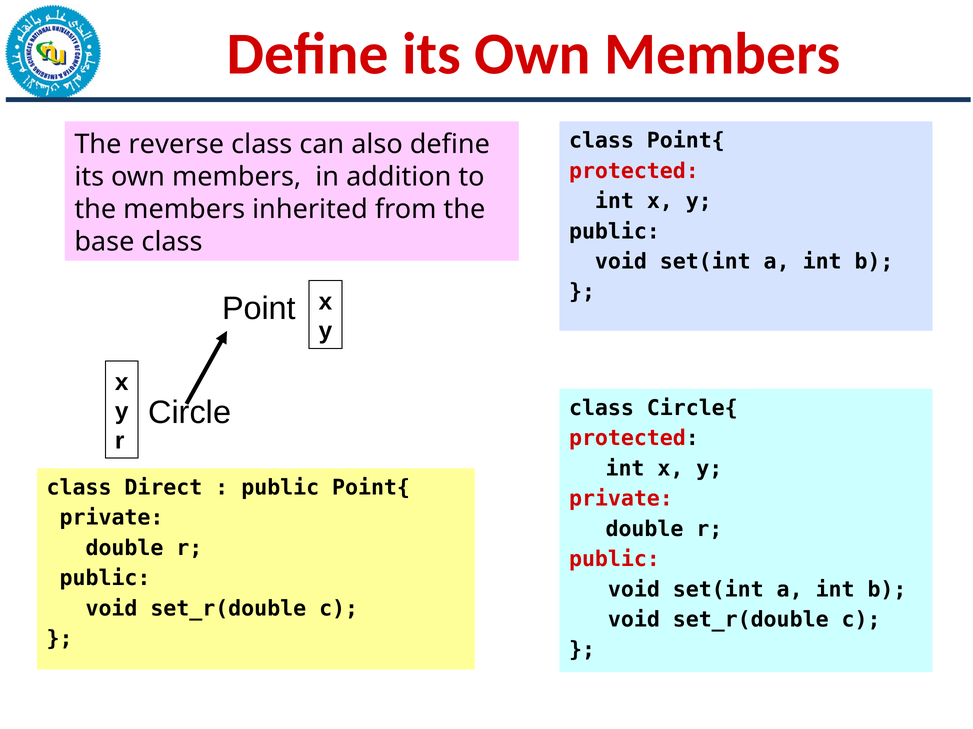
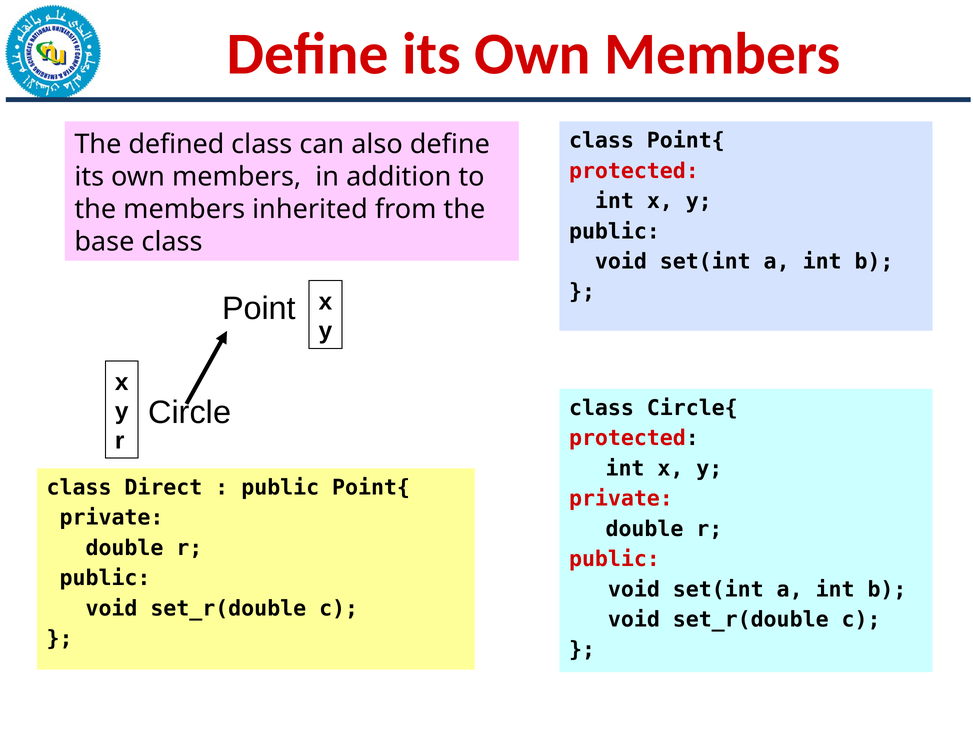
reverse: reverse -> defined
